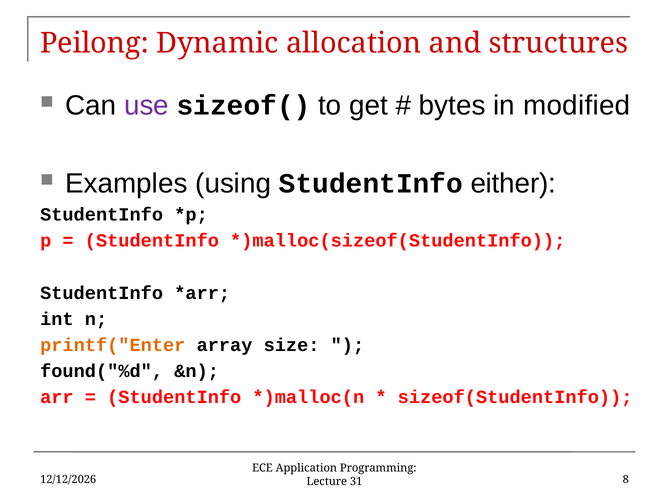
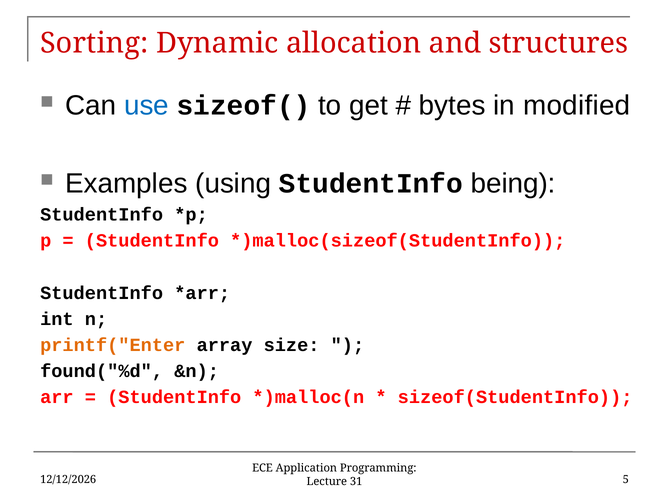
Peilong: Peilong -> Sorting
use colour: purple -> blue
either: either -> being
8: 8 -> 5
